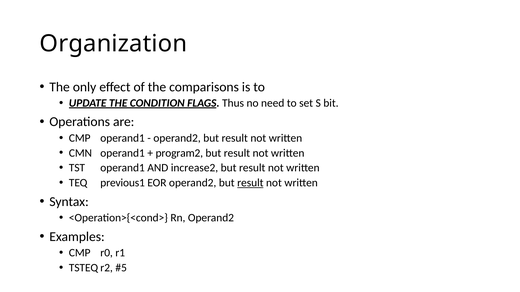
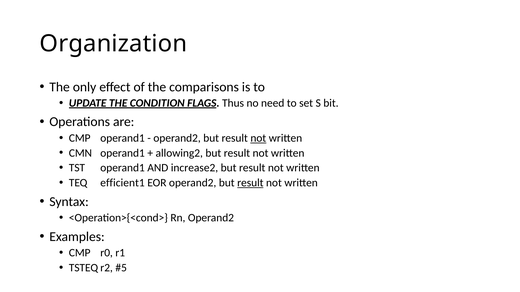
not at (258, 138) underline: none -> present
program2: program2 -> allowing2
previous1: previous1 -> efficient1
